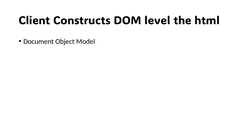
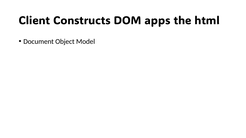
level: level -> apps
